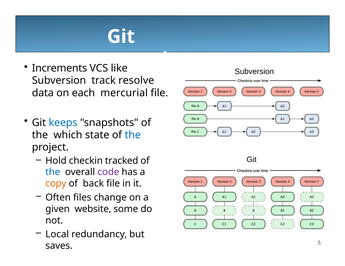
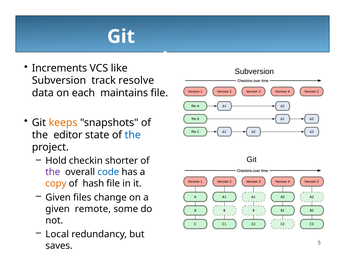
mercurial: mercurial -> maintains
keeps colour: blue -> orange
which: which -> editor
tracked: tracked -> shorter
the at (53, 172) colour: blue -> purple
code colour: purple -> blue
back: back -> hash
Often at (58, 198): Often -> Given
website: website -> remote
